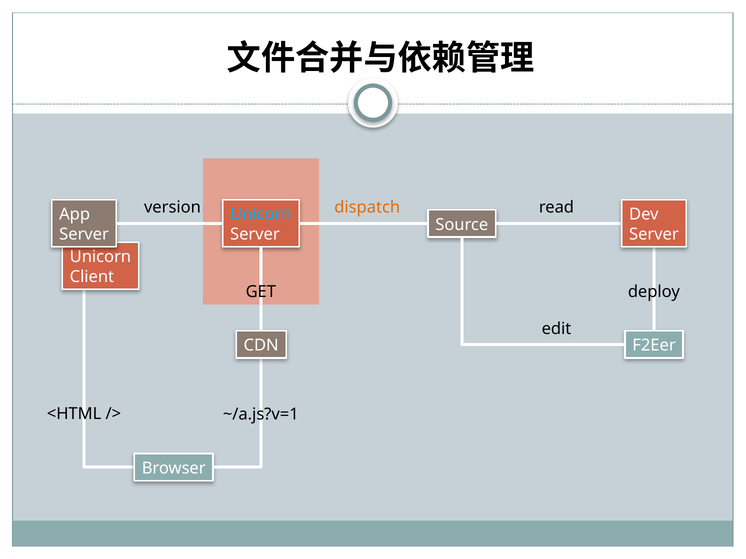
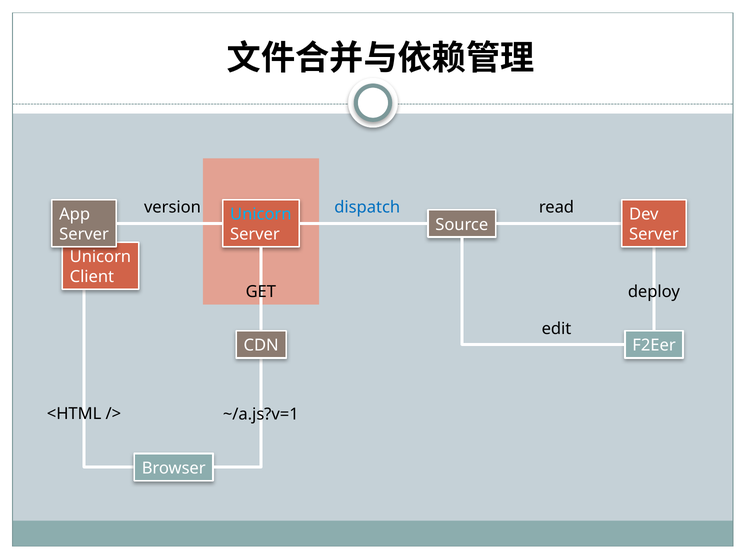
dispatch colour: orange -> blue
